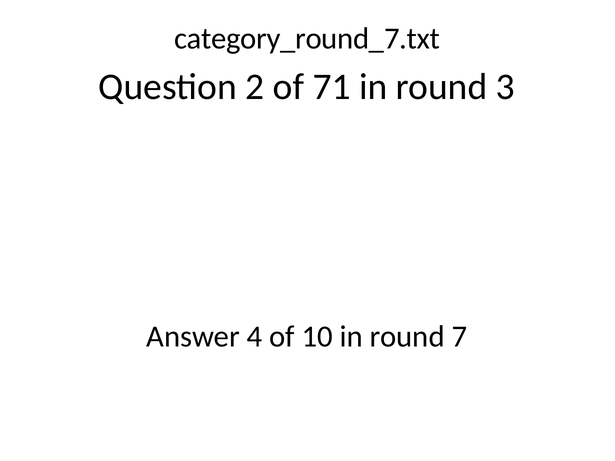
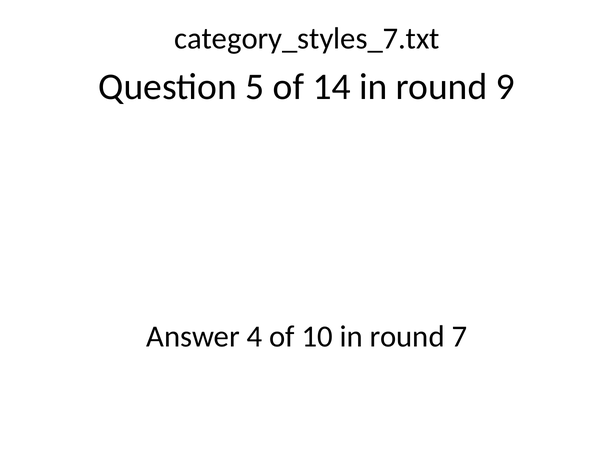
category_round_7.txt: category_round_7.txt -> category_styles_7.txt
2: 2 -> 5
71: 71 -> 14
3: 3 -> 9
